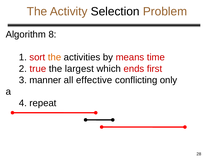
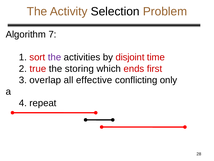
8: 8 -> 7
the at (55, 57) colour: orange -> purple
means: means -> disjoint
largest: largest -> storing
manner: manner -> overlap
